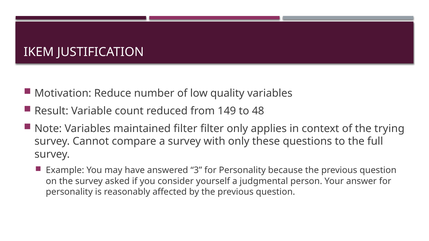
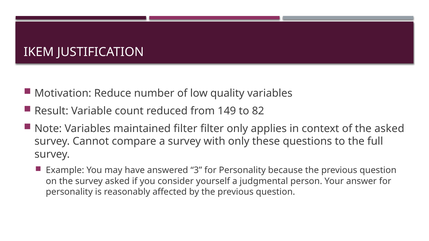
48: 48 -> 82
the trying: trying -> asked
